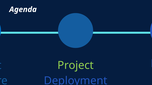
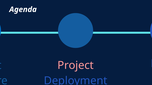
Project at (76, 66) colour: light green -> pink
